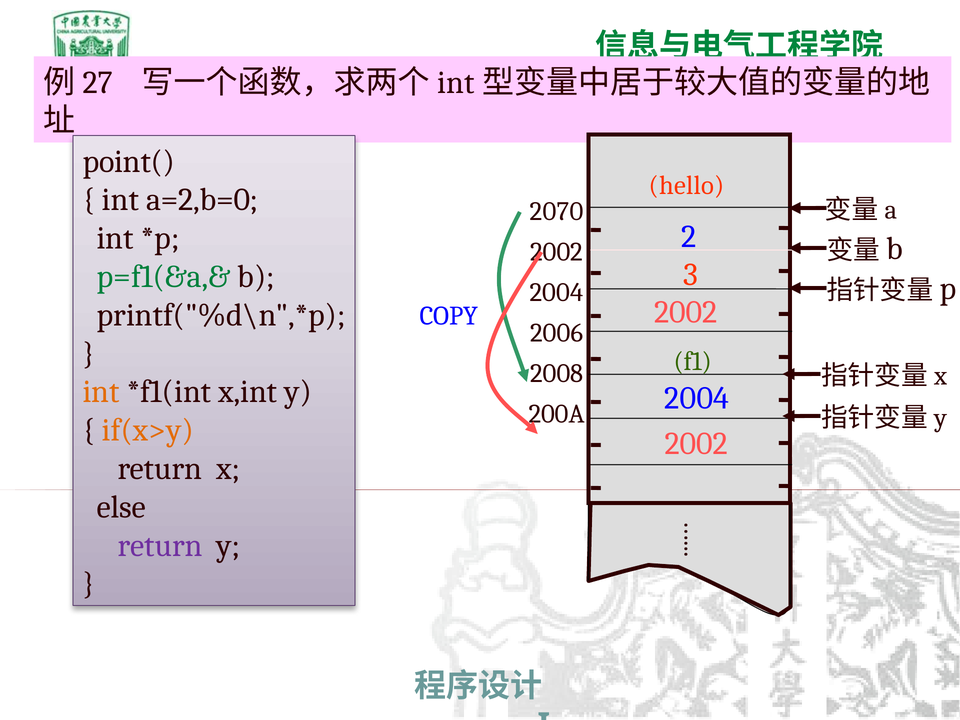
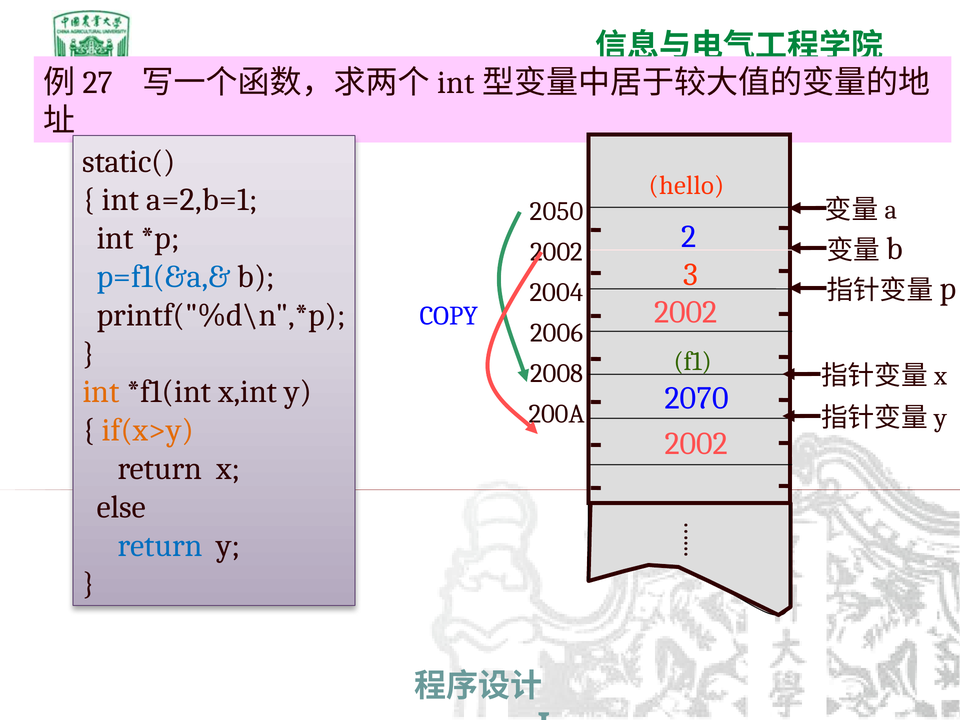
point(: point( -> static(
a=2,b=0: a=2,b=0 -> a=2,b=1
2070: 2070 -> 2050
p=f1(&a,& colour: green -> blue
2004 at (697, 398): 2004 -> 2070
return at (160, 546) colour: purple -> blue
